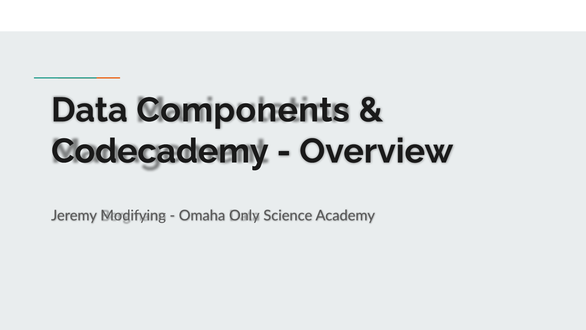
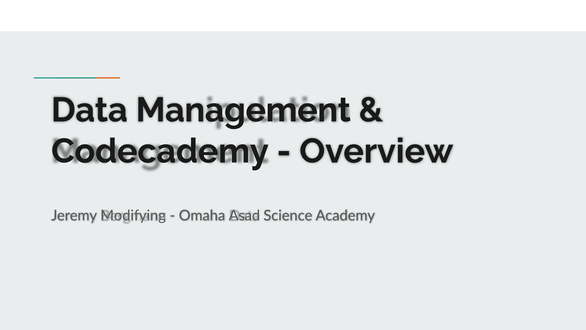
Components: Components -> Management
Only: Only -> Asad
